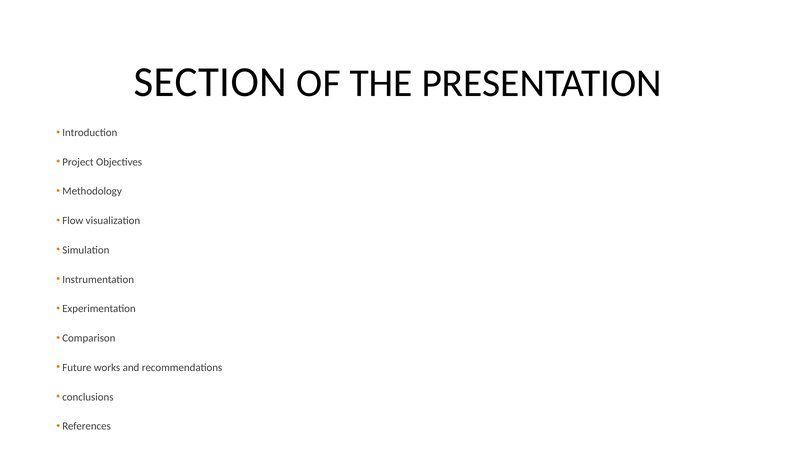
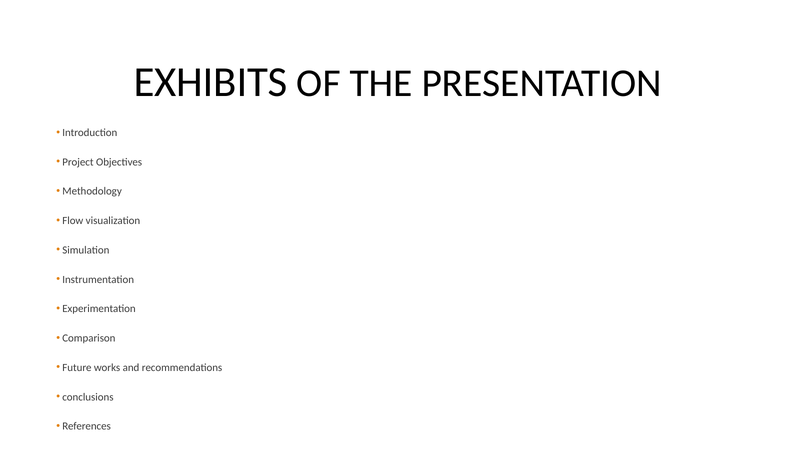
SECTION: SECTION -> EXHIBITS
